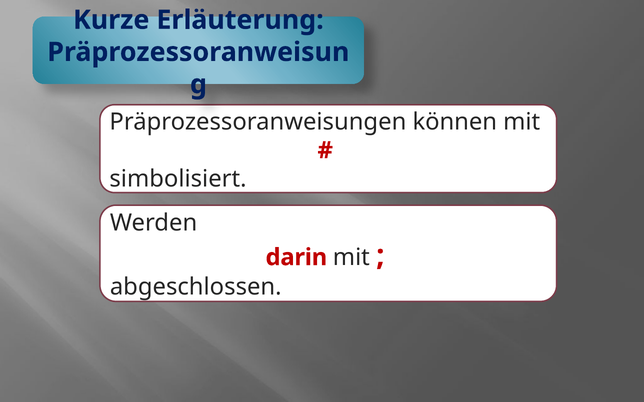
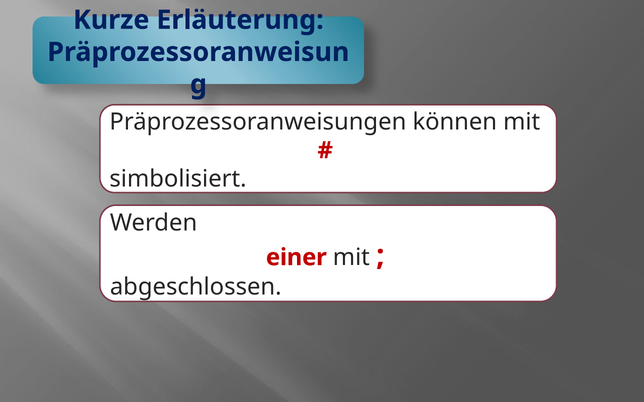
darin: darin -> einer
